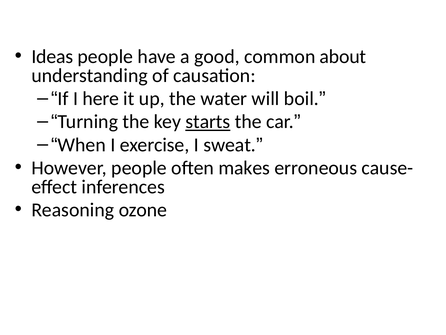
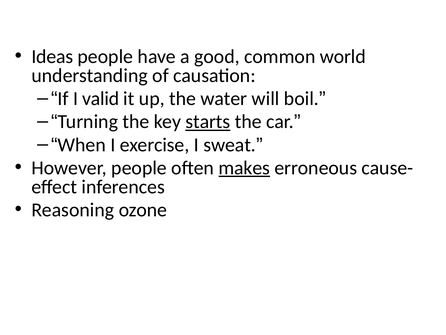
about: about -> world
here: here -> valid
makes underline: none -> present
